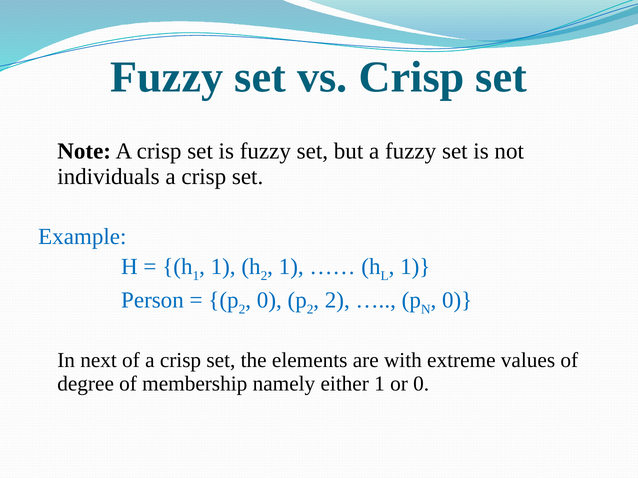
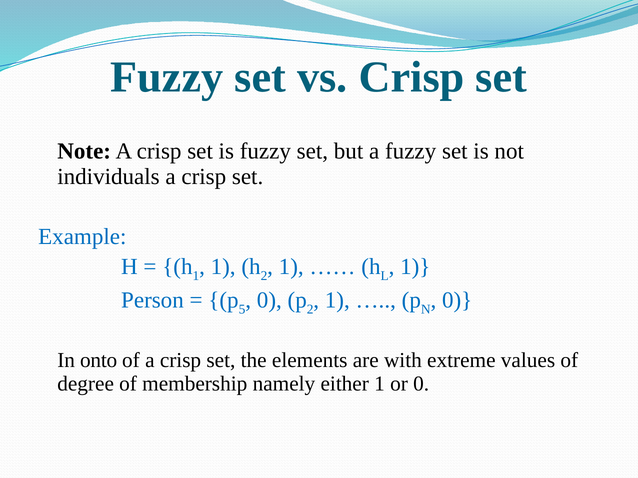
2 at (242, 310): 2 -> 5
2 at (337, 301): 2 -> 1
next: next -> onto
